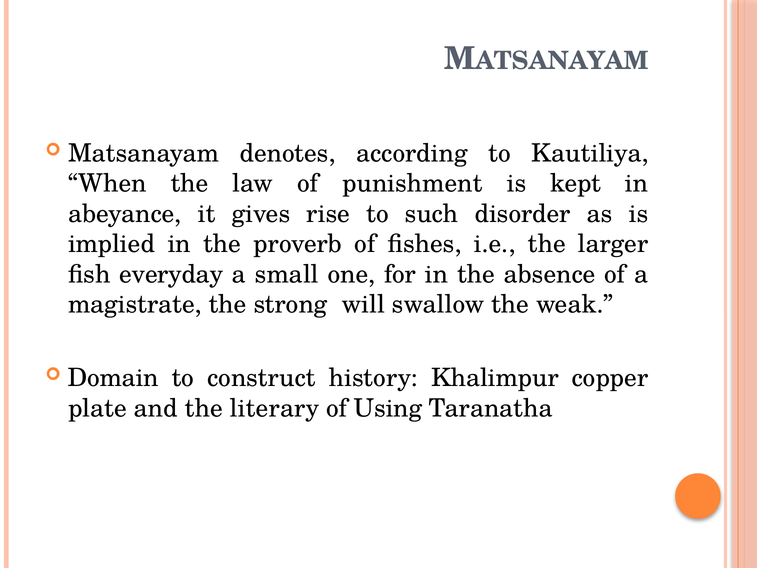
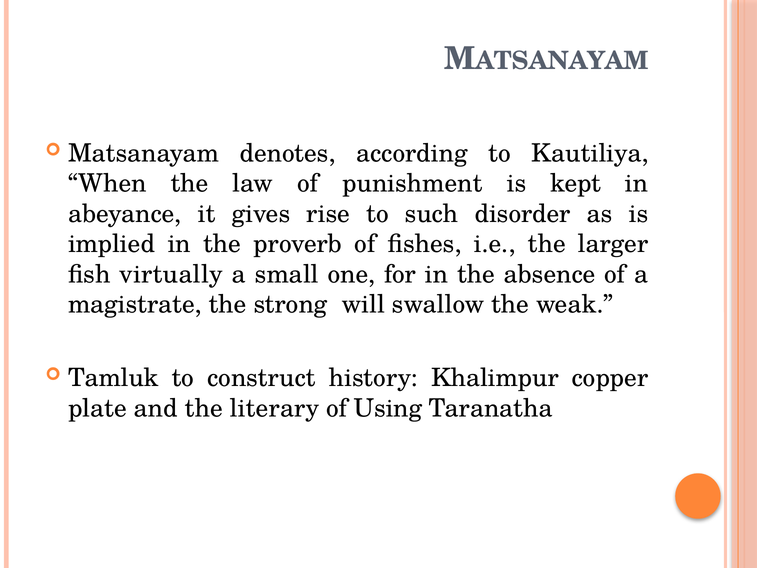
everyday: everyday -> virtually
Domain: Domain -> Tamluk
